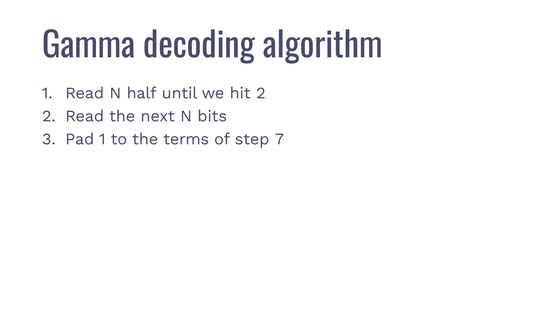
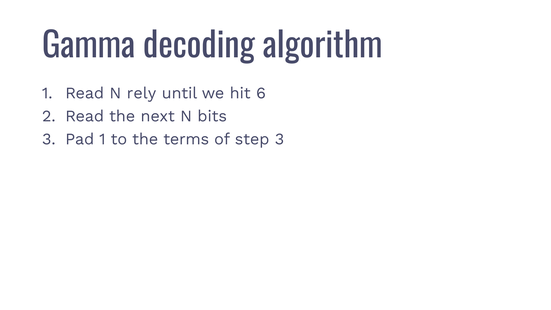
half: half -> rely
hit 2: 2 -> 6
step 7: 7 -> 3
